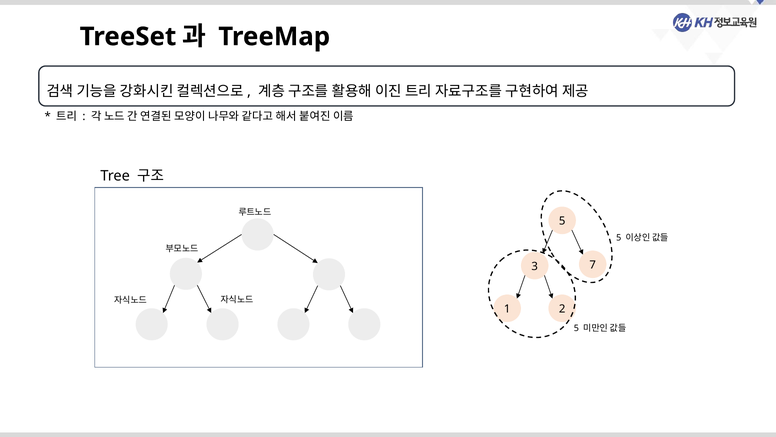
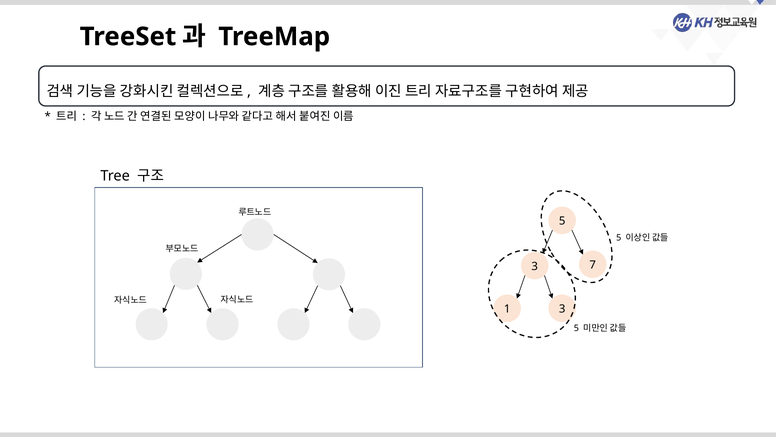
1 2: 2 -> 3
